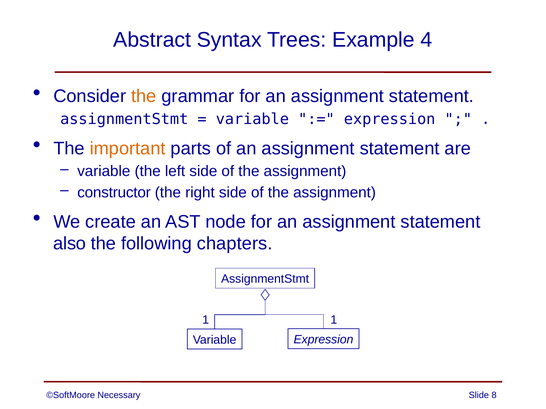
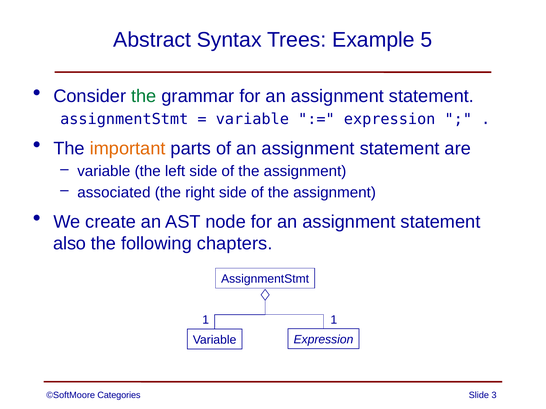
4: 4 -> 5
the at (144, 96) colour: orange -> green
constructor: constructor -> associated
Necessary: Necessary -> Categories
8: 8 -> 3
